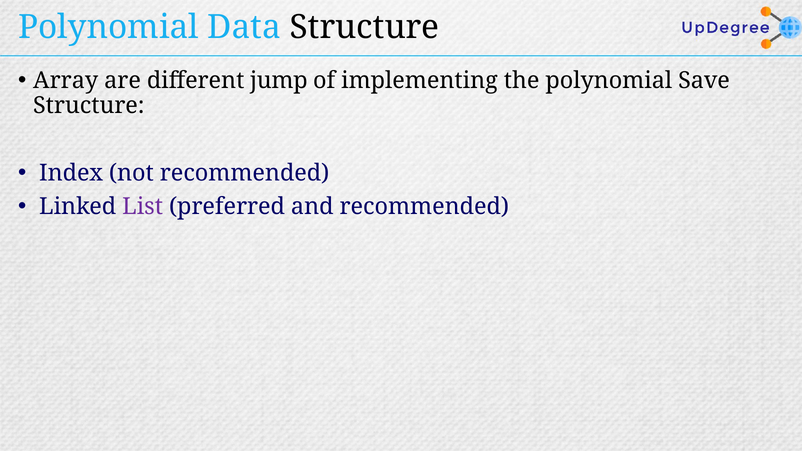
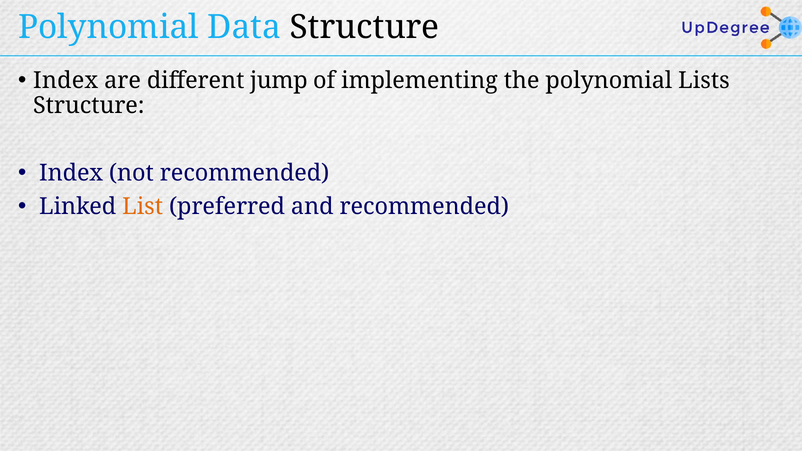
Array at (66, 81): Array -> Index
Save: Save -> Lists
List colour: purple -> orange
